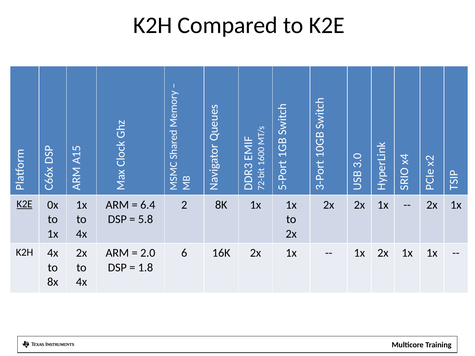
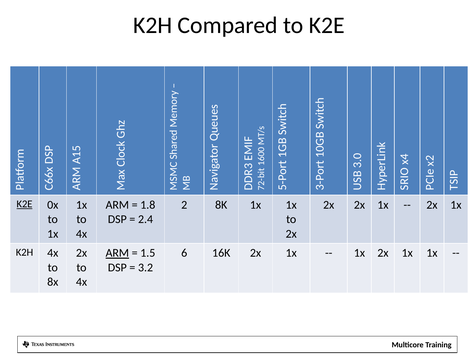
6.4: 6.4 -> 1.8
5.8: 5.8 -> 2.4
ARM at (117, 253) underline: none -> present
2.0: 2.0 -> 1.5
1.8: 1.8 -> 3.2
